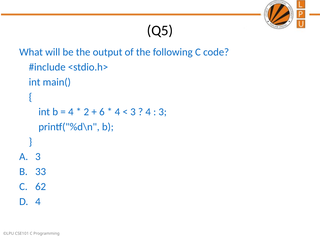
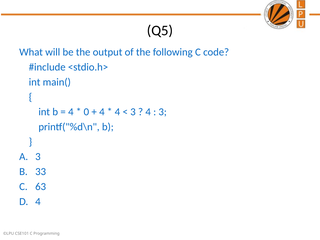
2: 2 -> 0
6 at (102, 112): 6 -> 4
62: 62 -> 63
